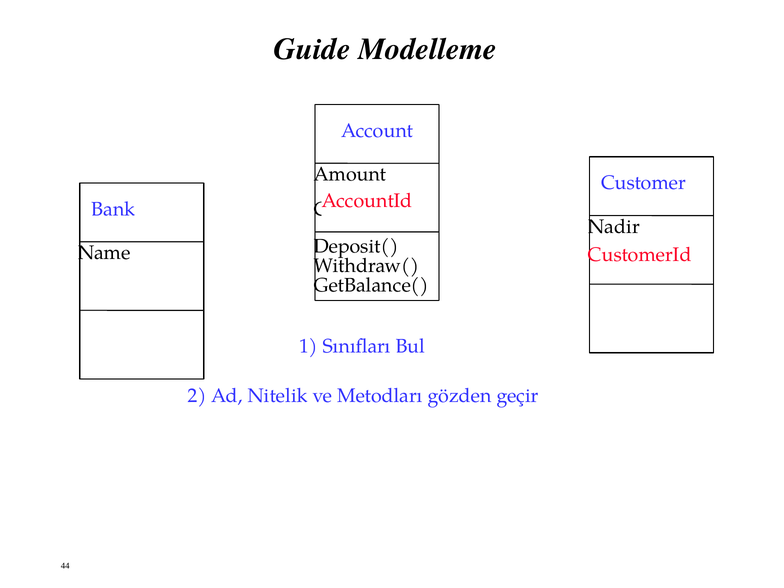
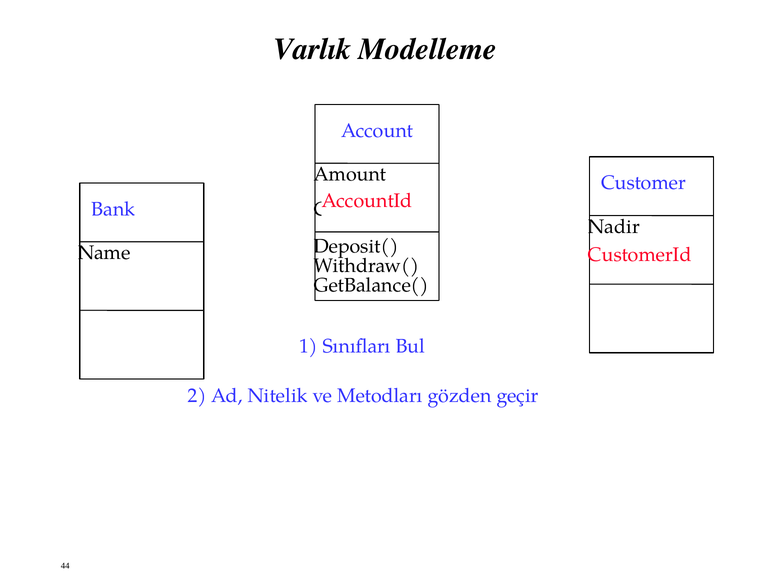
Guide: Guide -> Varlık
